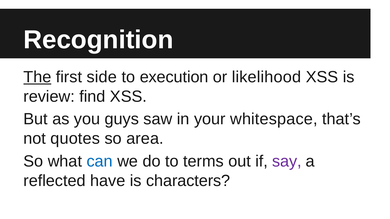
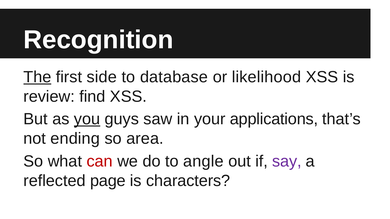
execution: execution -> database
you underline: none -> present
whitespace: whitespace -> applications
quotes: quotes -> ending
can colour: blue -> red
terms: terms -> angle
have: have -> page
